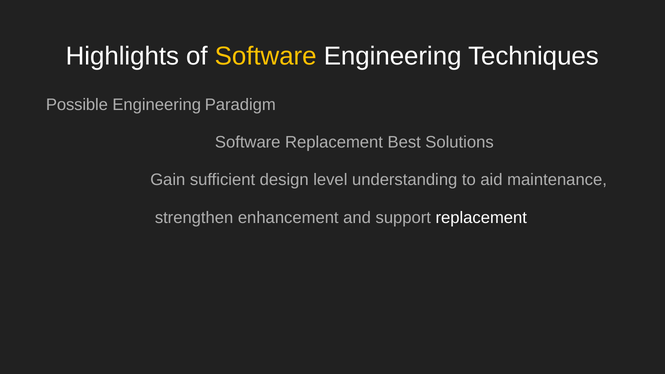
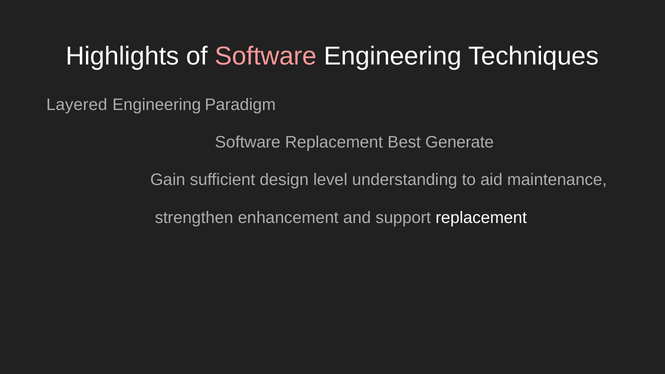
Software at (266, 56) colour: yellow -> pink
Possible: Possible -> Layered
Solutions: Solutions -> Generate
